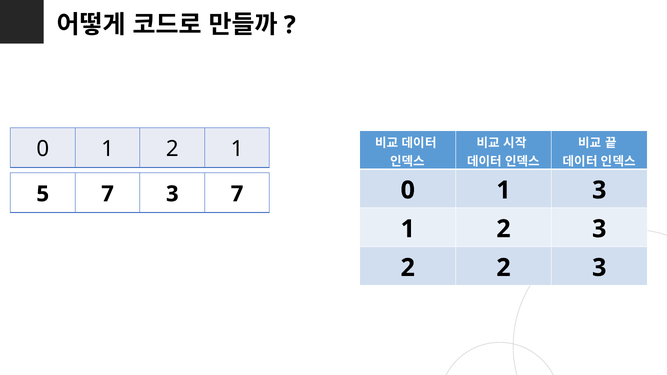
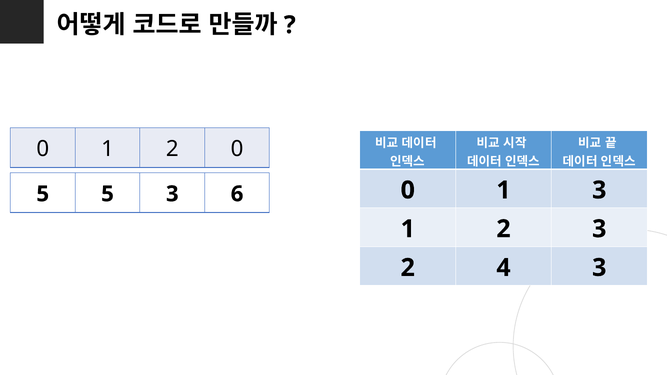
2 1: 1 -> 0
5 7: 7 -> 5
3 7: 7 -> 6
2 2: 2 -> 4
